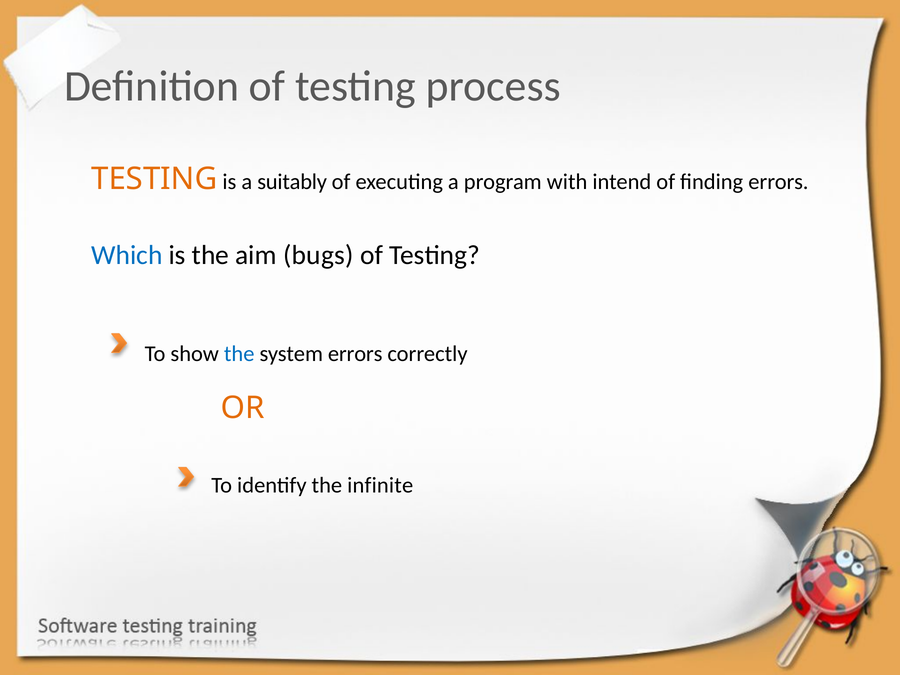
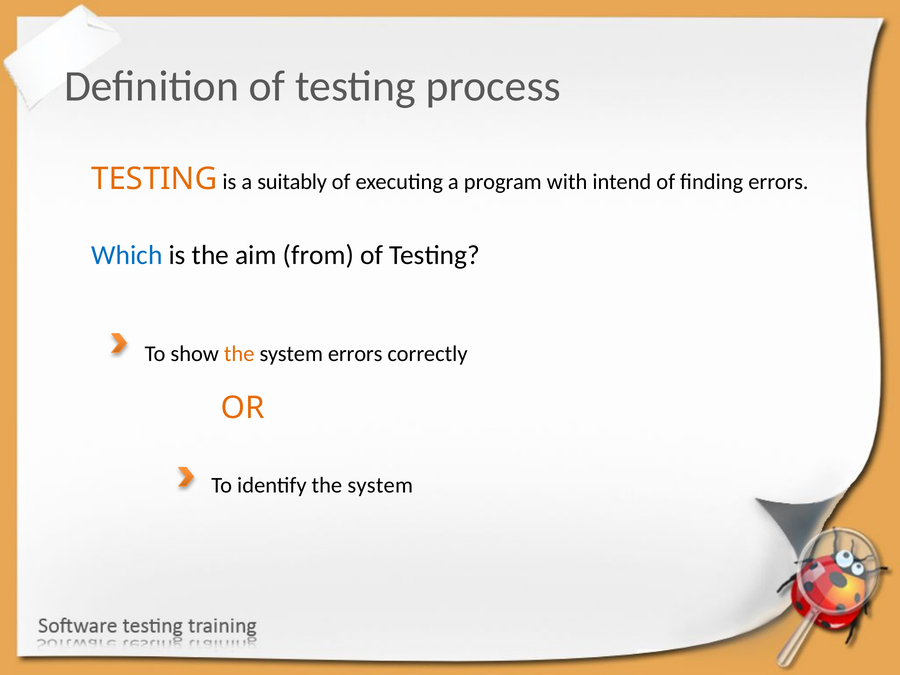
bugs: bugs -> from
the at (239, 354) colour: blue -> orange
identify the infinite: infinite -> system
